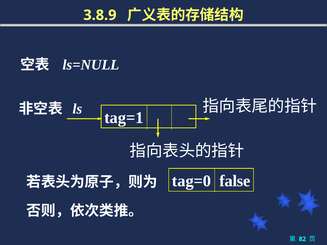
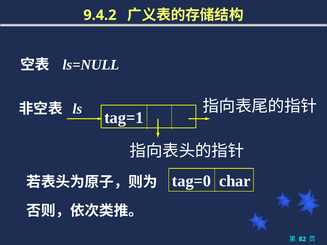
3.8.9: 3.8.9 -> 9.4.2
false: false -> char
